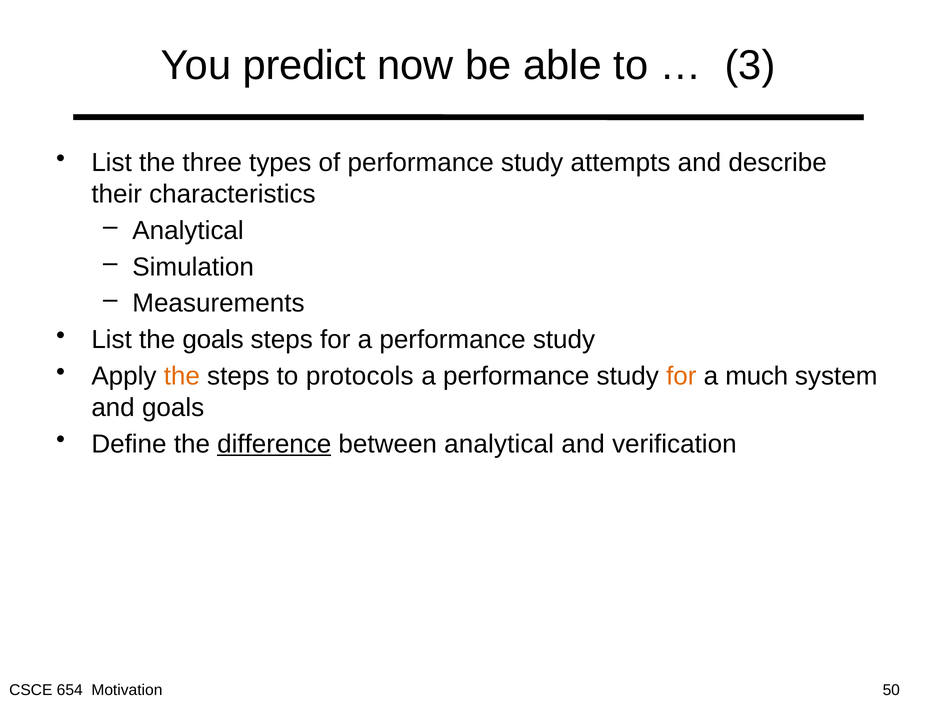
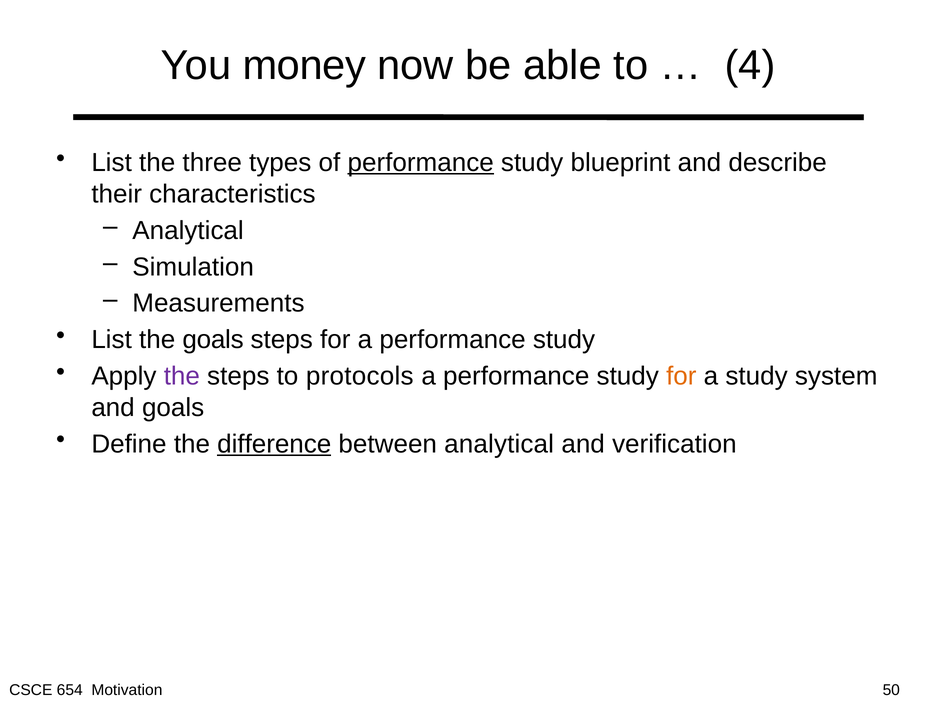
predict: predict -> money
3: 3 -> 4
performance at (421, 163) underline: none -> present
attempts: attempts -> blueprint
the at (182, 376) colour: orange -> purple
a much: much -> study
